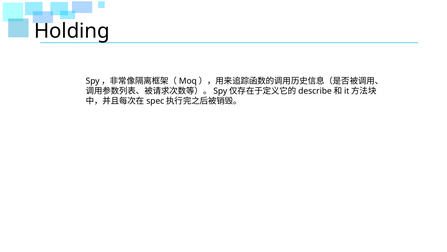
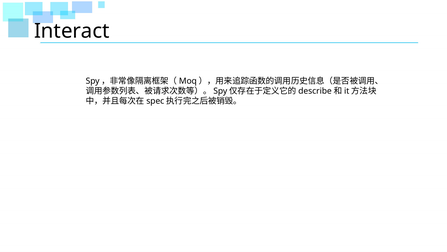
Holding: Holding -> Interact
